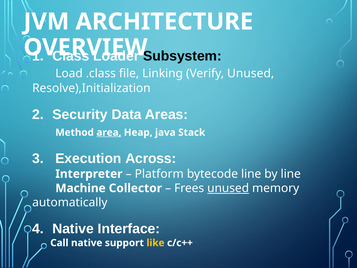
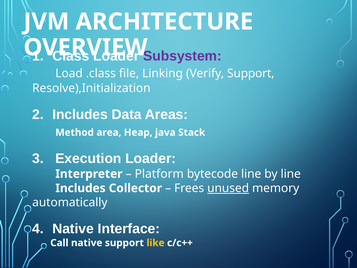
Subsystem colour: black -> purple
Verify Unused: Unused -> Support
Security at (80, 114): Security -> Includes
area underline: present -> none
Execution Across: Across -> Loader
Machine at (80, 188): Machine -> Includes
